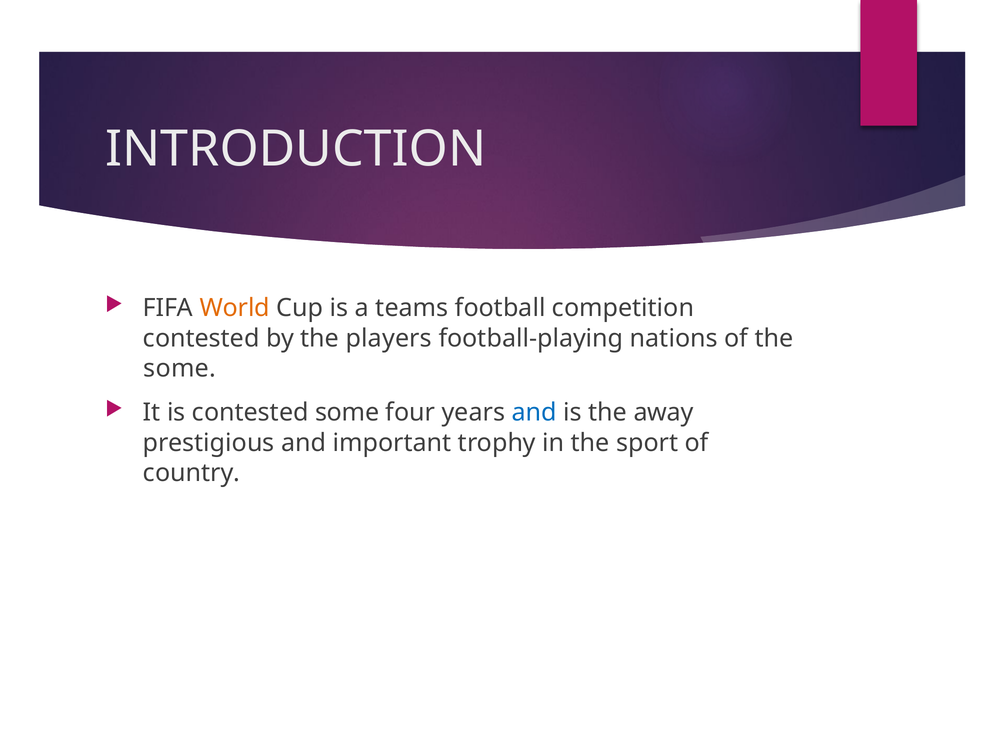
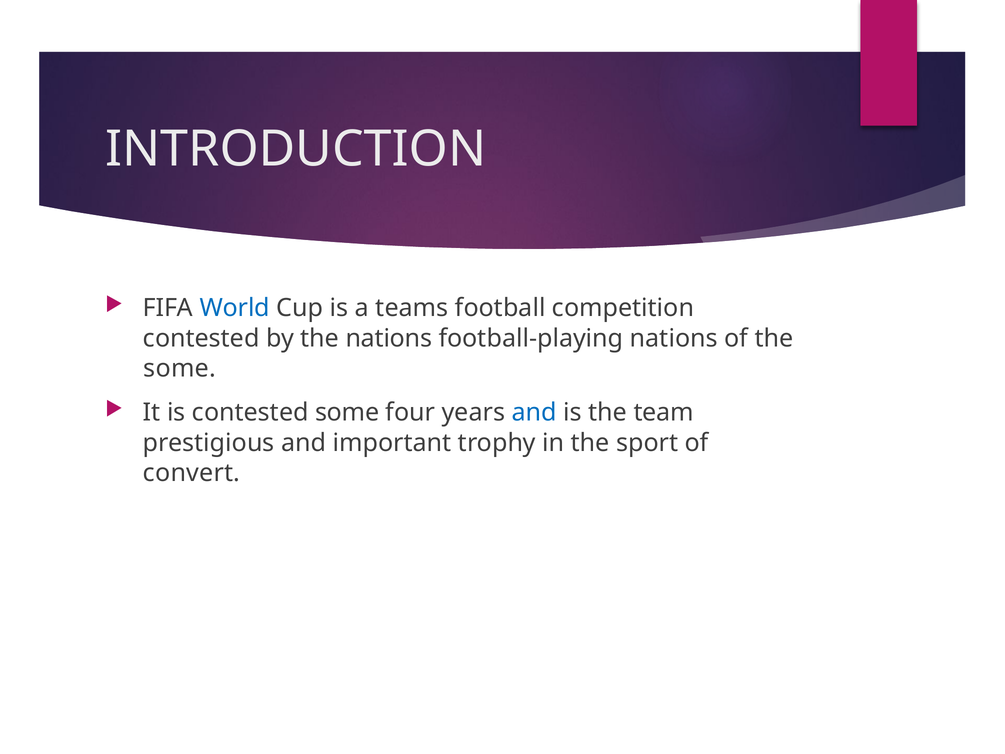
World colour: orange -> blue
the players: players -> nations
away: away -> team
country: country -> convert
